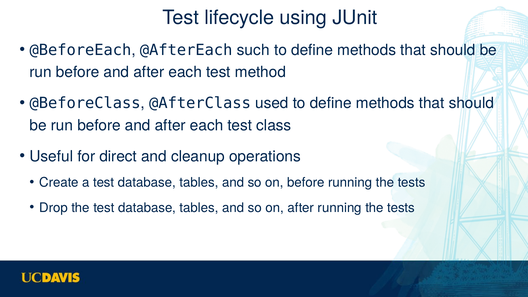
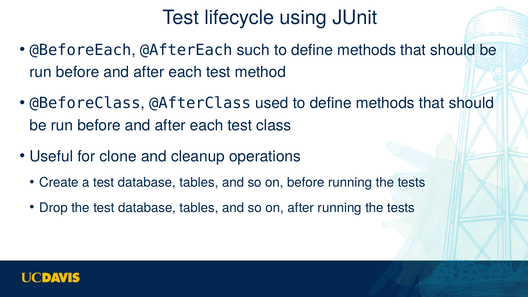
direct: direct -> clone
